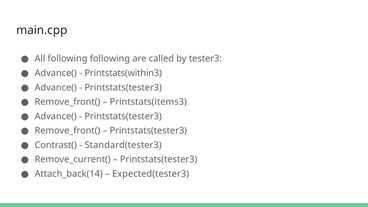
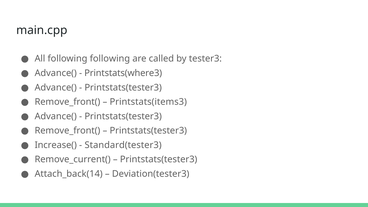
Printstats(within3: Printstats(within3 -> Printstats(where3
Contrast(: Contrast( -> Increase(
Expected(tester3: Expected(tester3 -> Deviation(tester3
